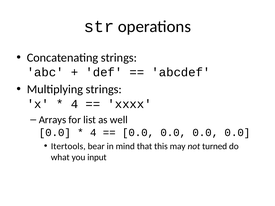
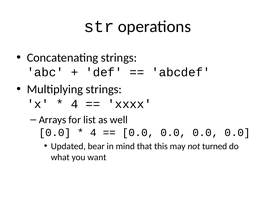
Itertools: Itertools -> Updated
input: input -> want
